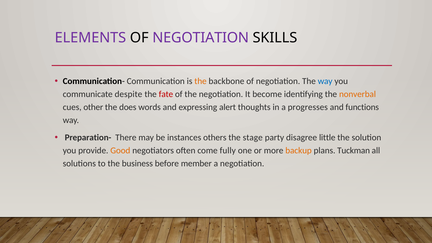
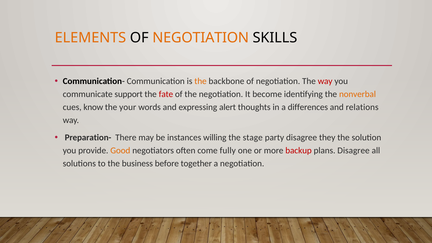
ELEMENTS colour: purple -> orange
NEGOTIATION at (201, 38) colour: purple -> orange
way at (325, 81) colour: blue -> red
despite: despite -> support
other: other -> know
does: does -> your
progresses: progresses -> differences
functions: functions -> relations
others: others -> willing
little: little -> they
backup colour: orange -> red
plans Tuckman: Tuckman -> Disagree
member: member -> together
